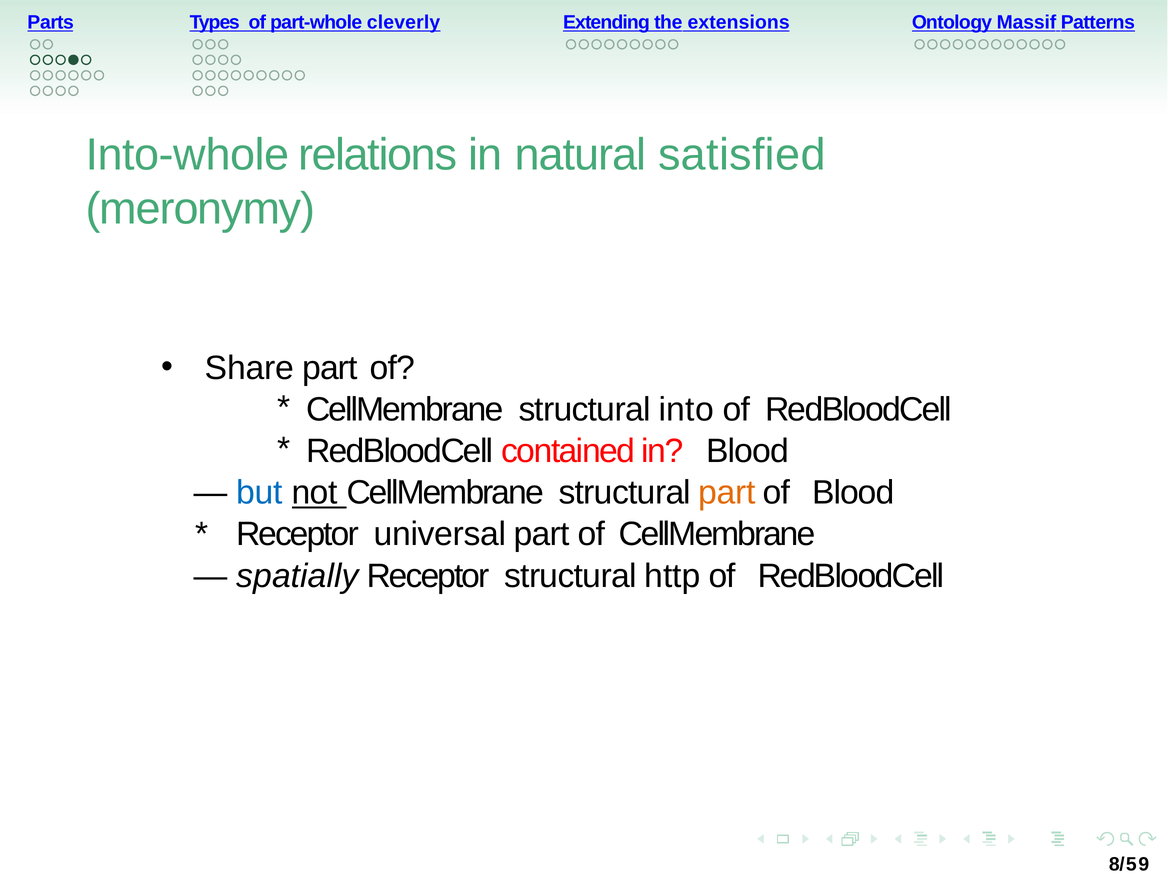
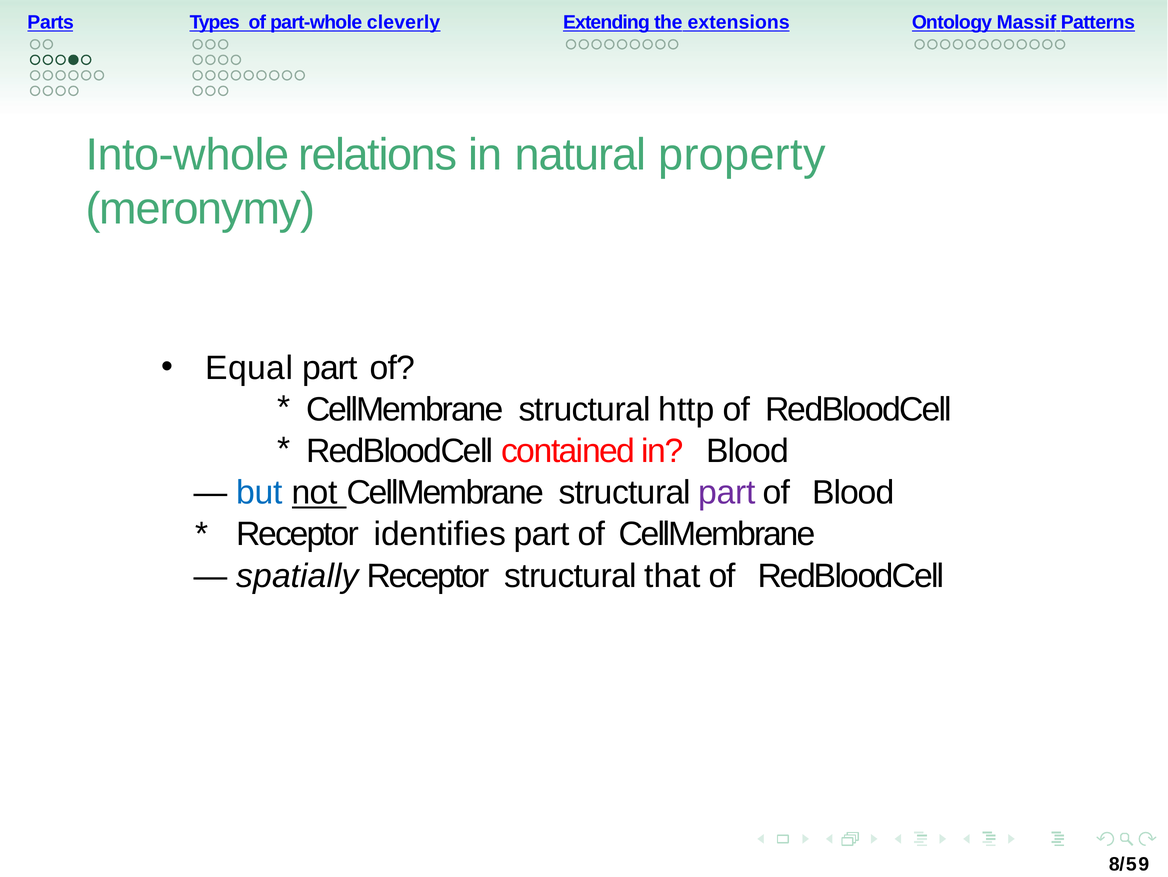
satisfied: satisfied -> property
Share: Share -> Equal
into: into -> http
part at (727, 493) colour: orange -> purple
universal: universal -> identifies
http: http -> that
